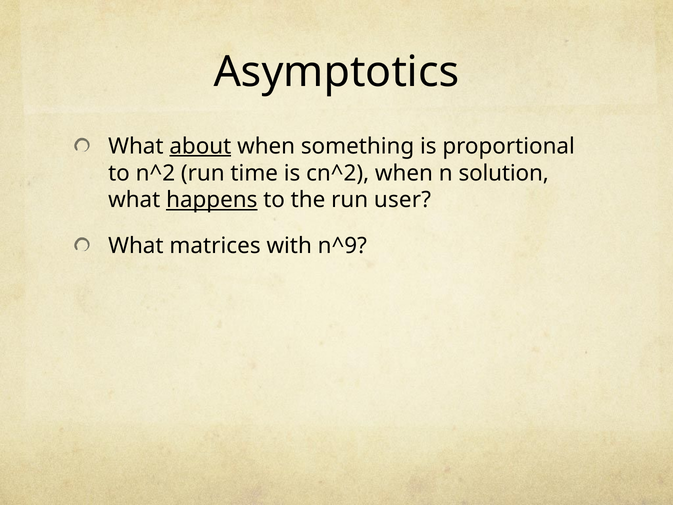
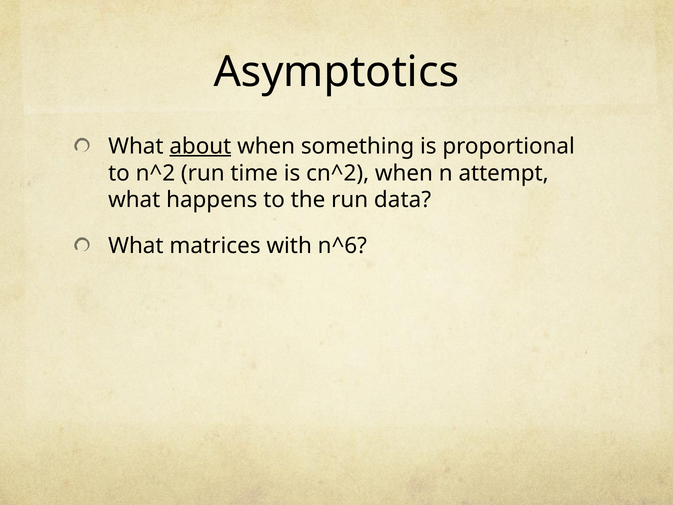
solution: solution -> attempt
happens underline: present -> none
user: user -> data
n^9: n^9 -> n^6
